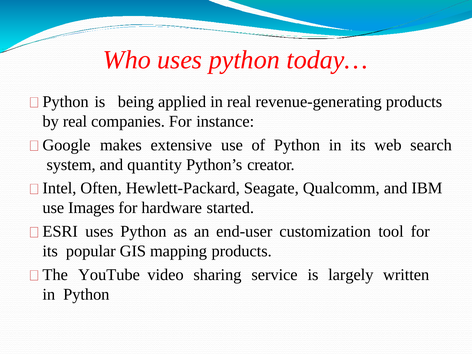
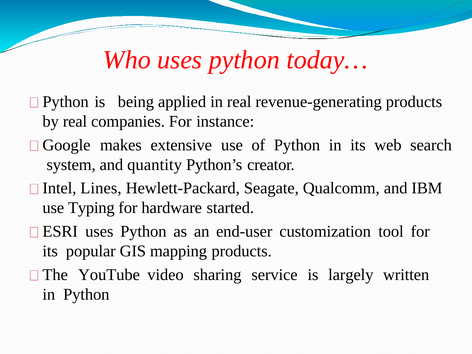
Often: Often -> Lines
Images: Images -> Typing
